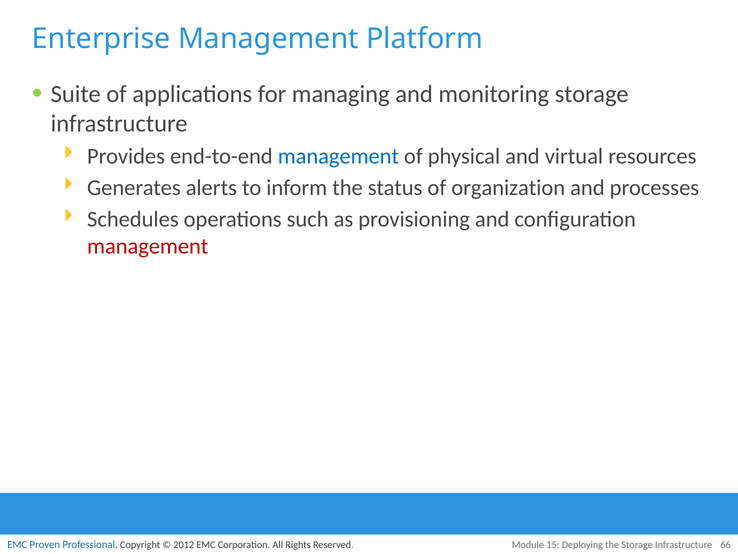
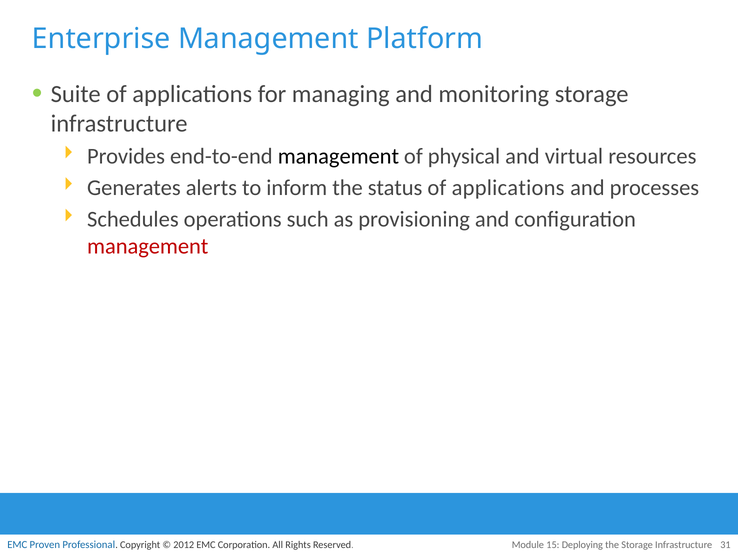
management at (338, 156) colour: blue -> black
status of organization: organization -> applications
66: 66 -> 31
